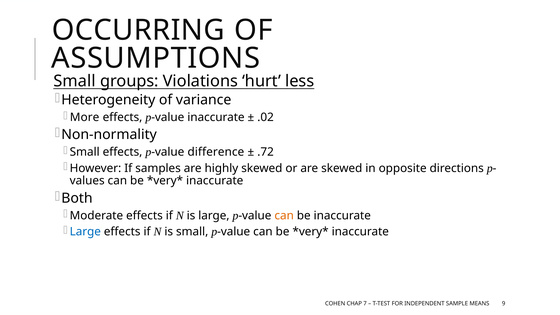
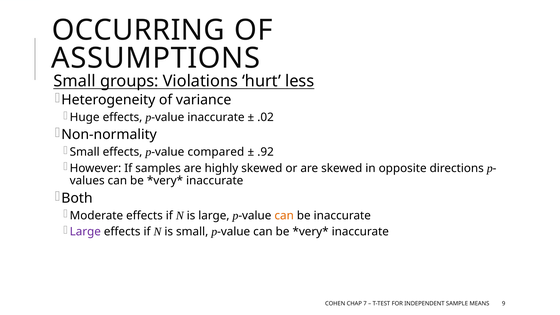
More: More -> Huge
difference: difference -> compared
.72: .72 -> .92
Large at (85, 232) colour: blue -> purple
